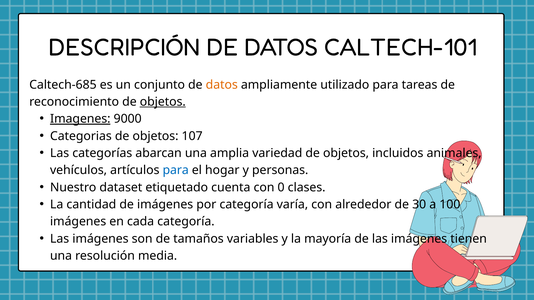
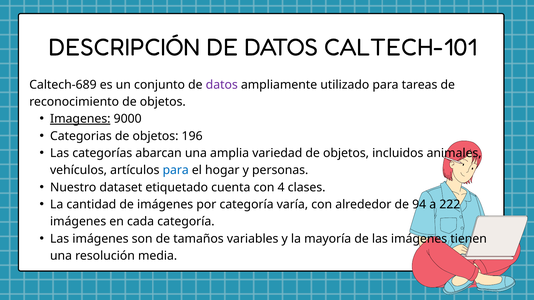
Caltech-685: Caltech-685 -> Caltech-689
datos at (222, 85) colour: orange -> purple
objetos at (163, 102) underline: present -> none
107: 107 -> 196
0: 0 -> 4
30: 30 -> 94
100: 100 -> 222
